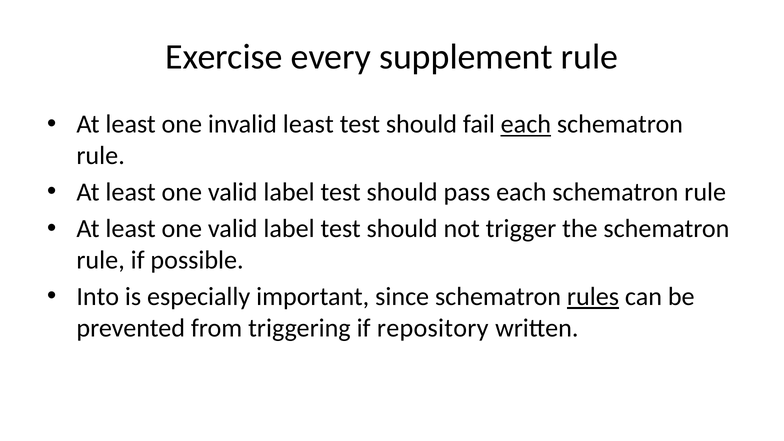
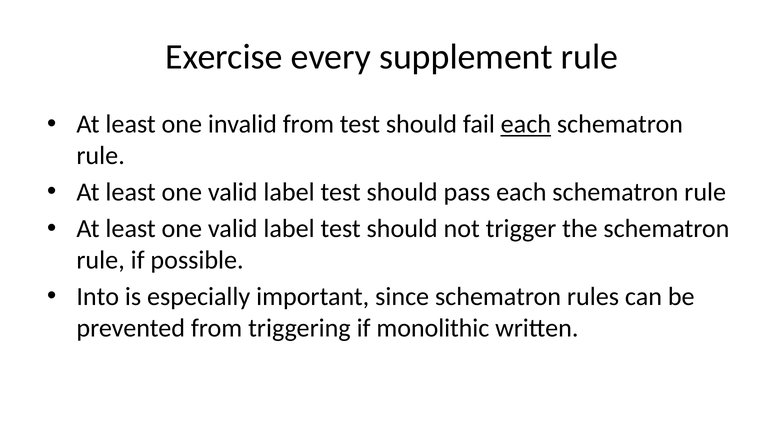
invalid least: least -> from
rules underline: present -> none
repository: repository -> monolithic
